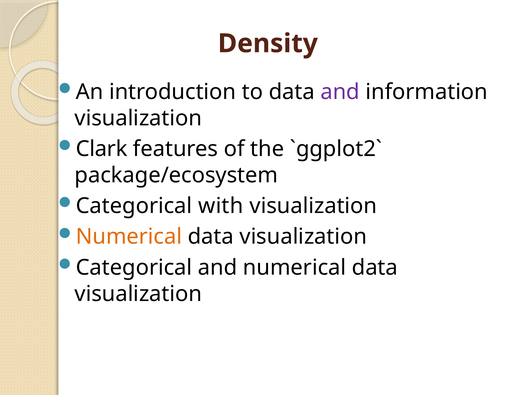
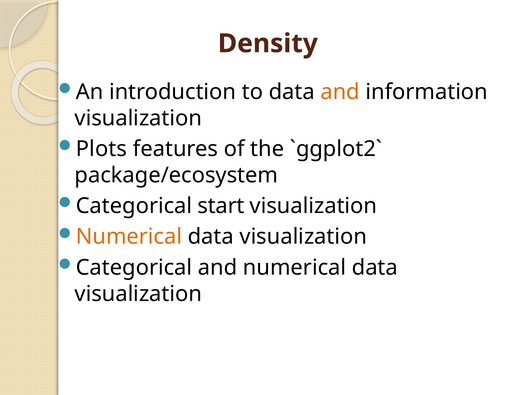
and at (340, 92) colour: purple -> orange
Clark: Clark -> Plots
with: with -> start
